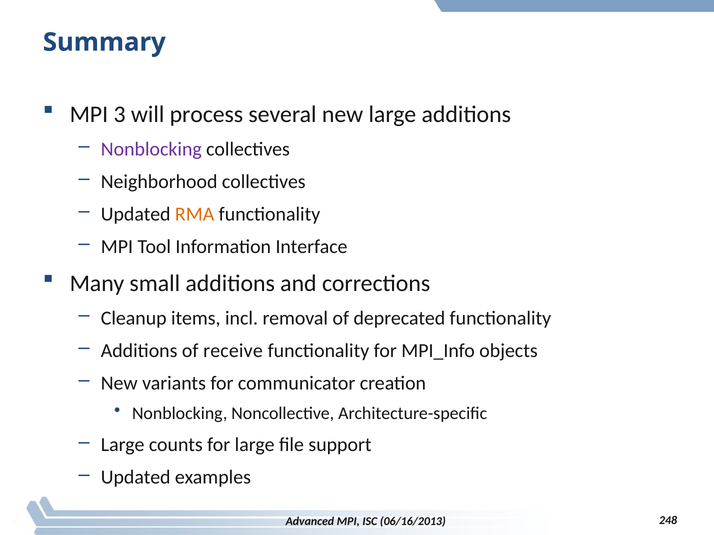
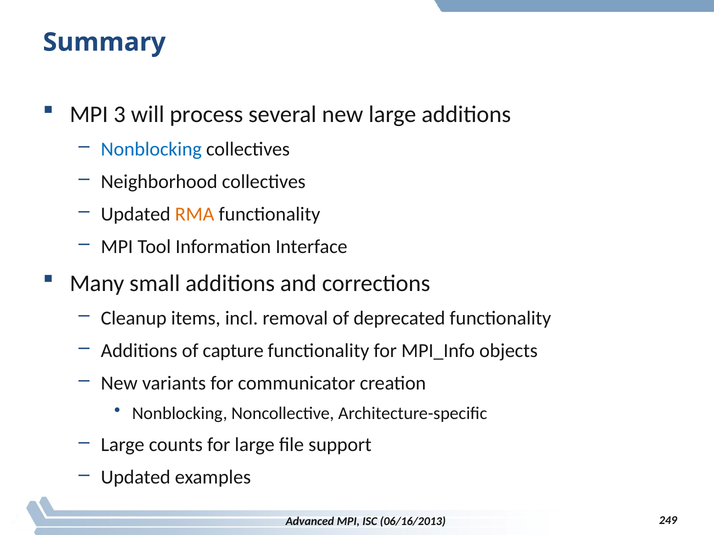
Nonblocking at (151, 149) colour: purple -> blue
receive: receive -> capture
248: 248 -> 249
